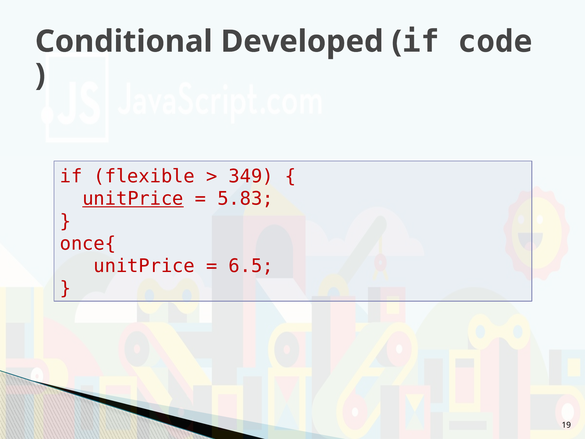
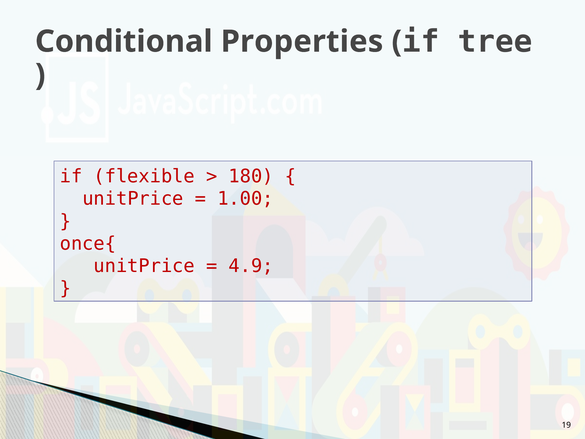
Developed: Developed -> Properties
code: code -> tree
349: 349 -> 180
unitPrice at (133, 199) underline: present -> none
5.83: 5.83 -> 1.00
6.5: 6.5 -> 4.9
